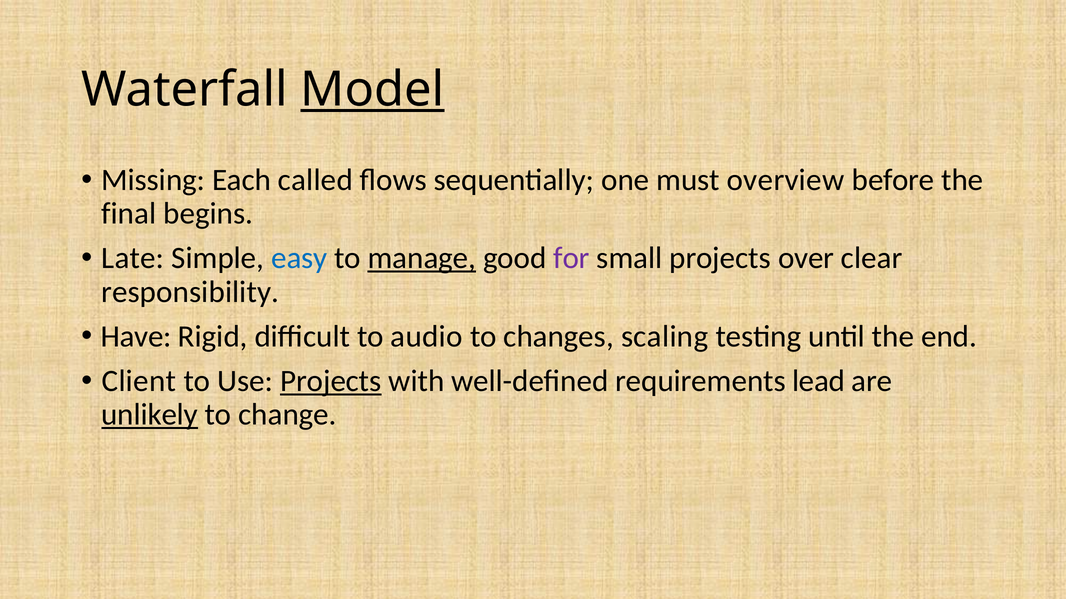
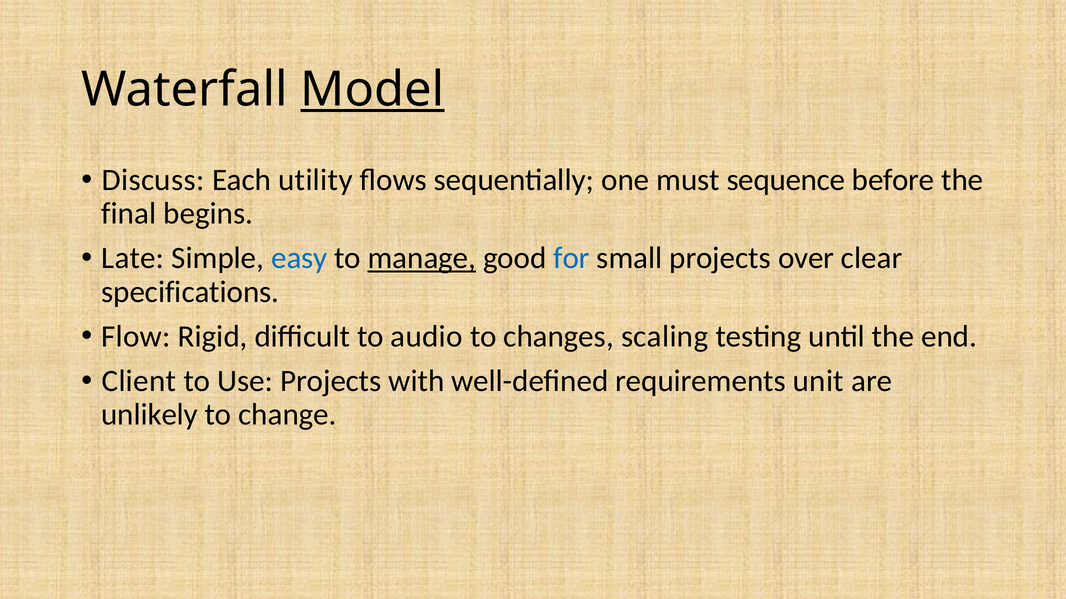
Missing: Missing -> Discuss
called: called -> utility
overview: overview -> sequence
for colour: purple -> blue
responsibility: responsibility -> specifications
Have: Have -> Flow
Projects at (331, 381) underline: present -> none
lead: lead -> unit
unlikely underline: present -> none
